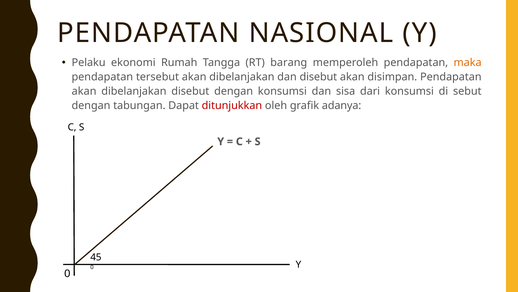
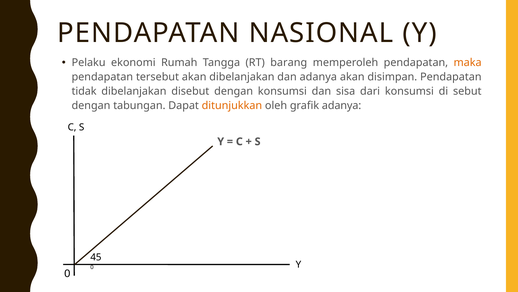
dan disebut: disebut -> adanya
akan at (84, 91): akan -> tidak
ditunjukkan colour: red -> orange
